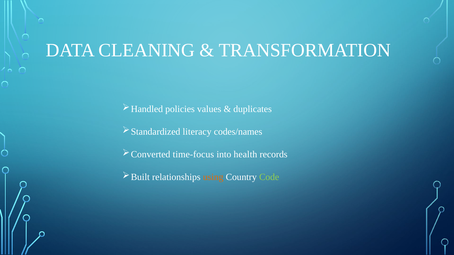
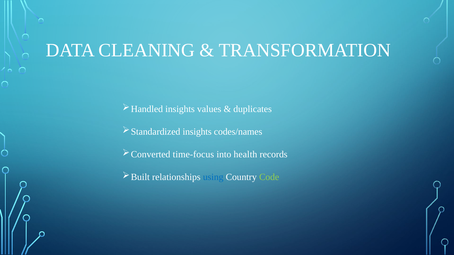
policies at (180, 109): policies -> insights
literacy at (197, 132): literacy -> insights
using colour: orange -> blue
